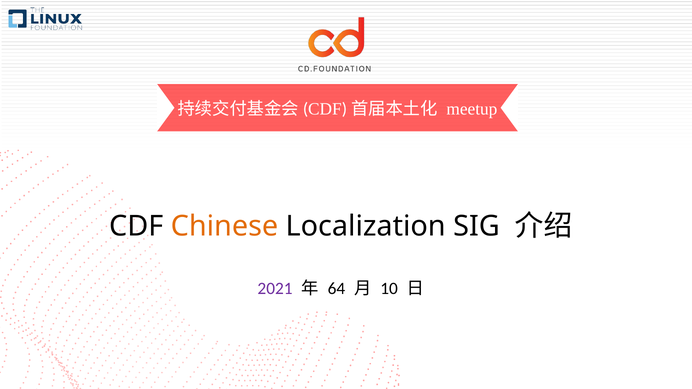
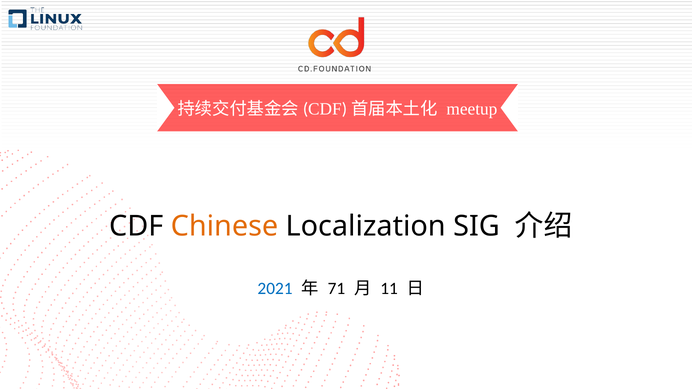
2021 colour: purple -> blue
64: 64 -> 71
10: 10 -> 11
